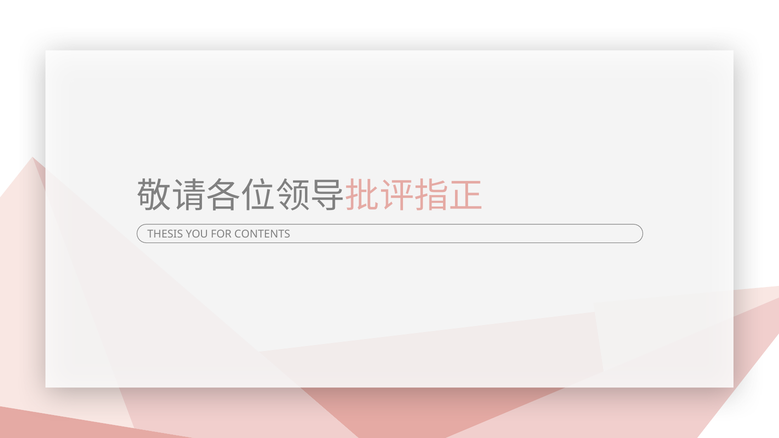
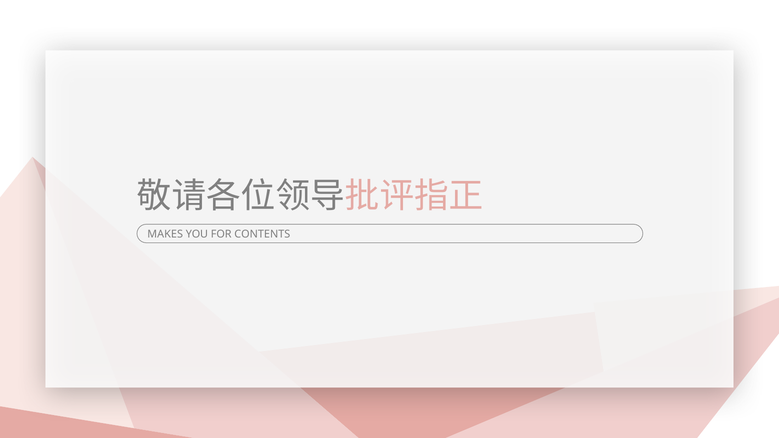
THESIS: THESIS -> MAKES
